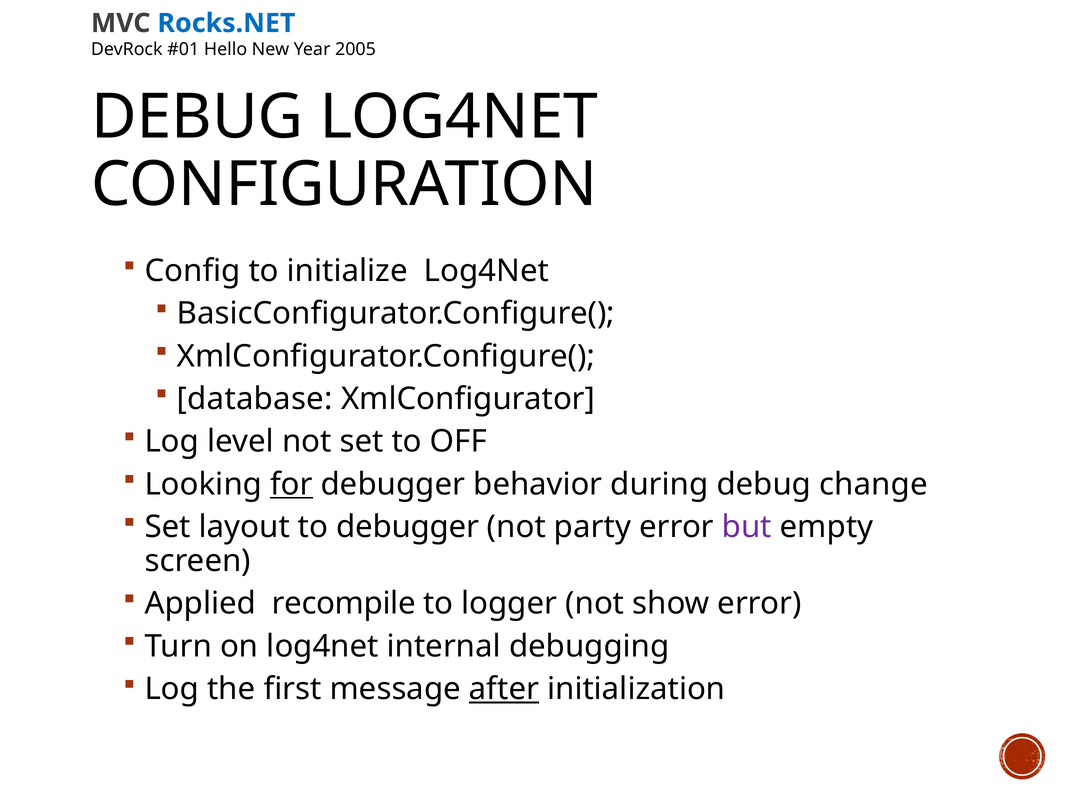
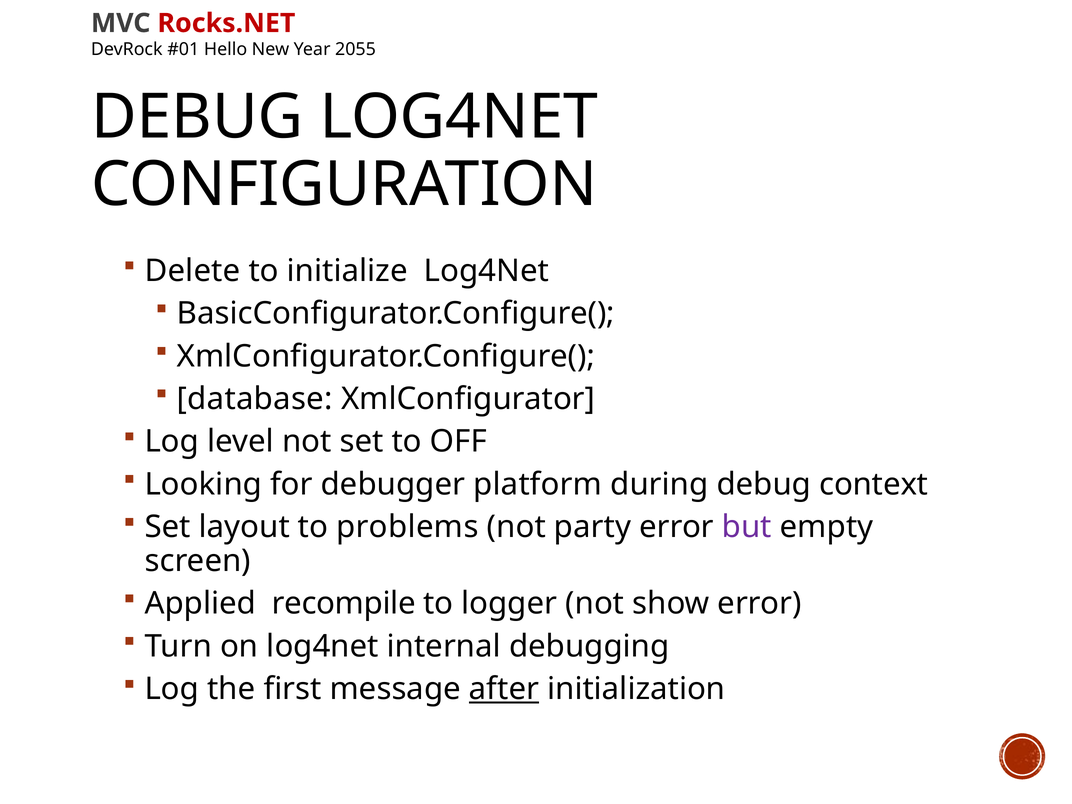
Rocks.NET colour: blue -> red
2005: 2005 -> 2055
Config: Config -> Delete
for underline: present -> none
behavior: behavior -> platform
change: change -> context
to debugger: debugger -> problems
